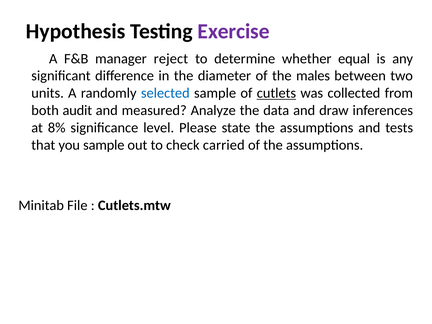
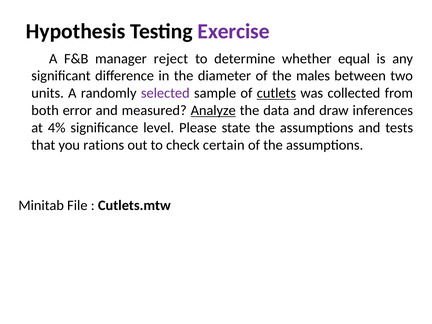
selected colour: blue -> purple
audit: audit -> error
Analyze underline: none -> present
8%: 8% -> 4%
you sample: sample -> rations
carried: carried -> certain
